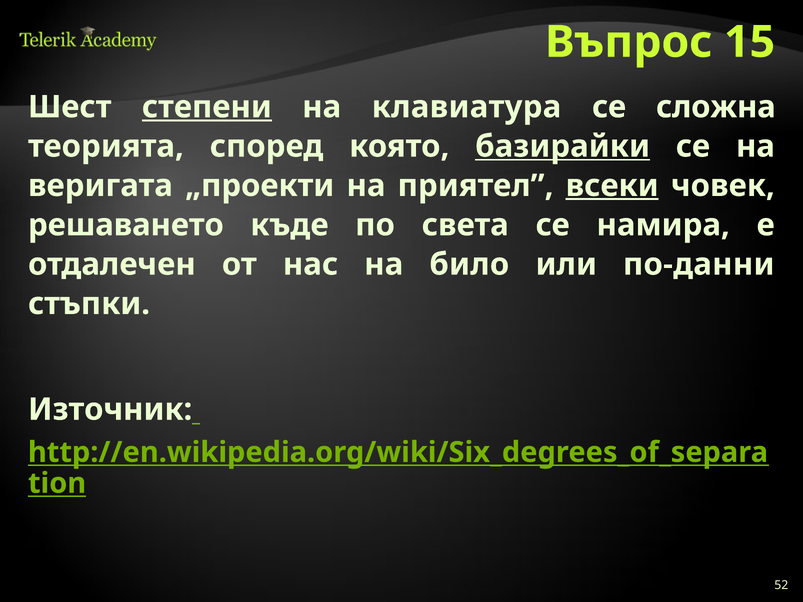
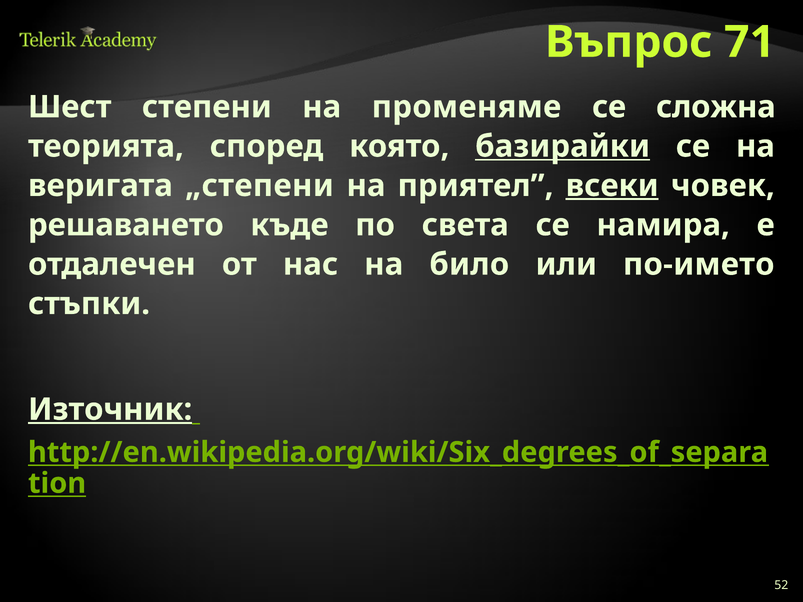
15: 15 -> 71
степени underline: present -> none
клавиатура: клавиатура -> променяме
„проекти: „проекти -> „степени
по-данни: по-данни -> по-името
Източник underline: none -> present
